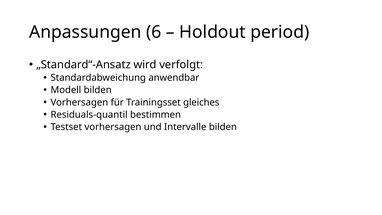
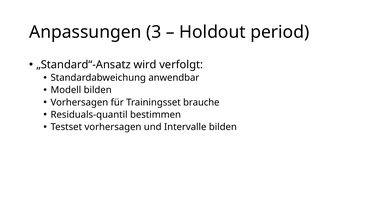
6: 6 -> 3
gleiches: gleiches -> brauche
